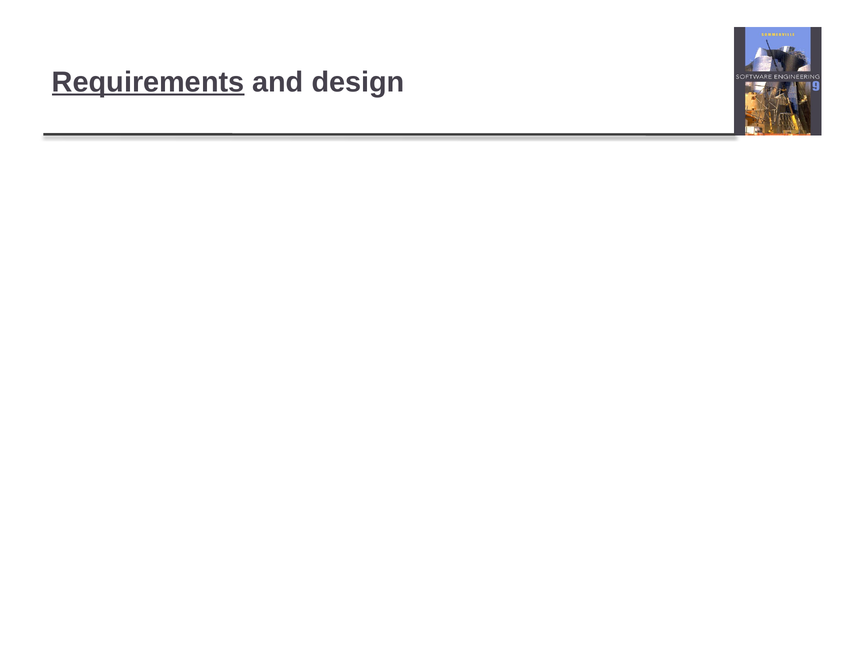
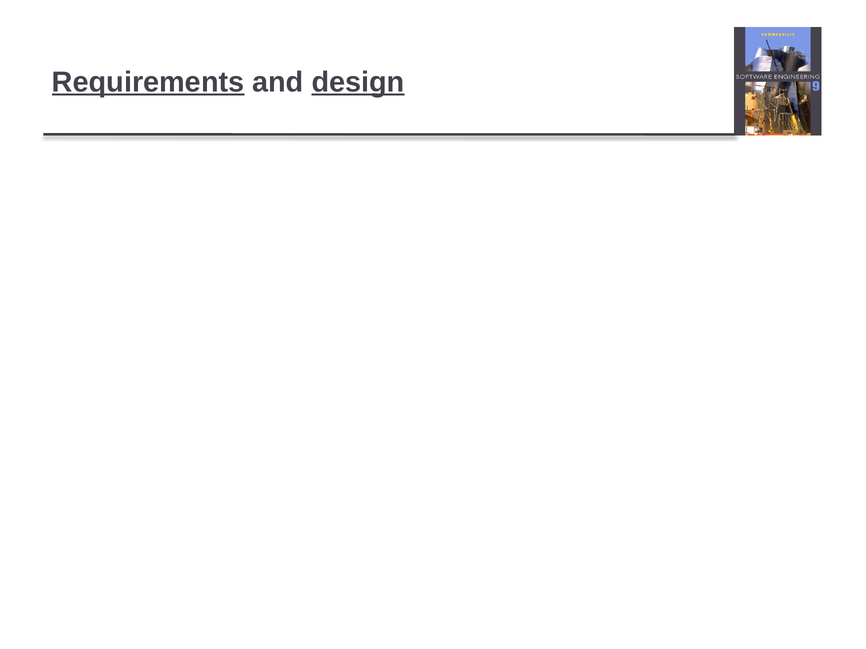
design at (358, 82) underline: none -> present
